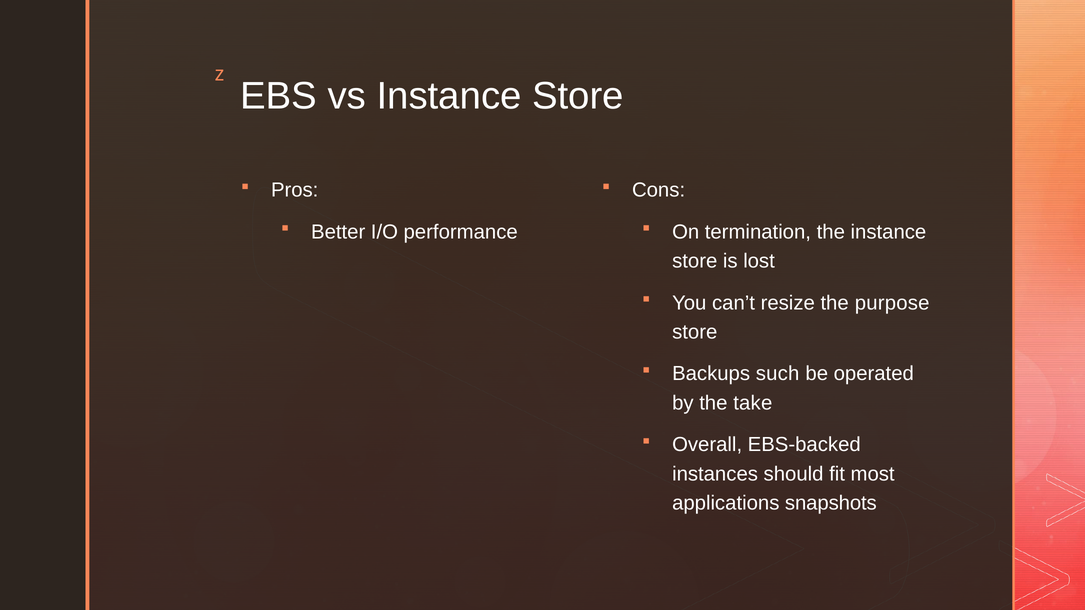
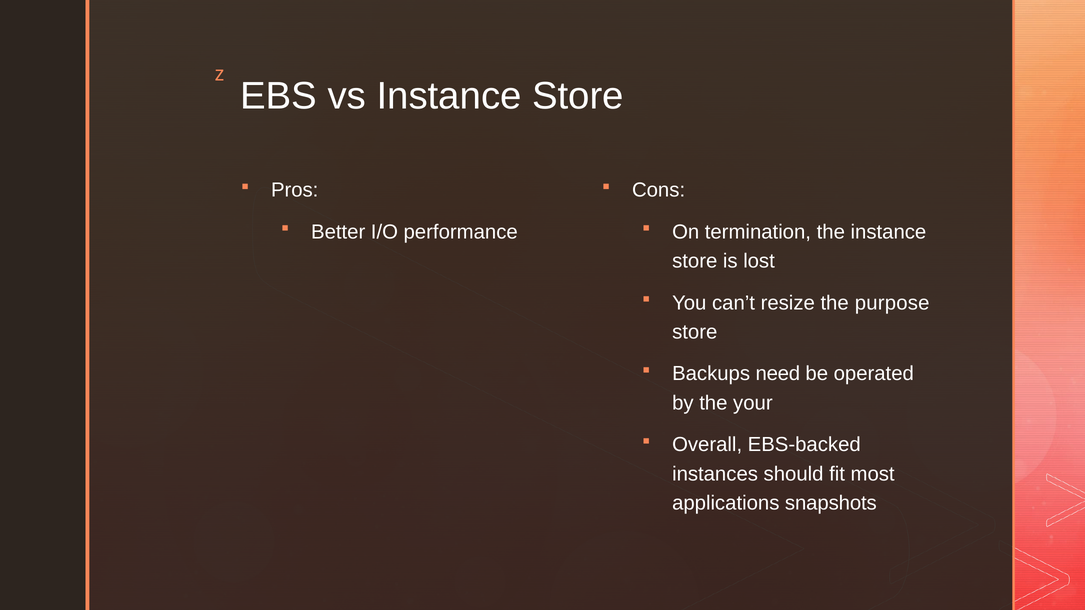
such: such -> need
take: take -> your
